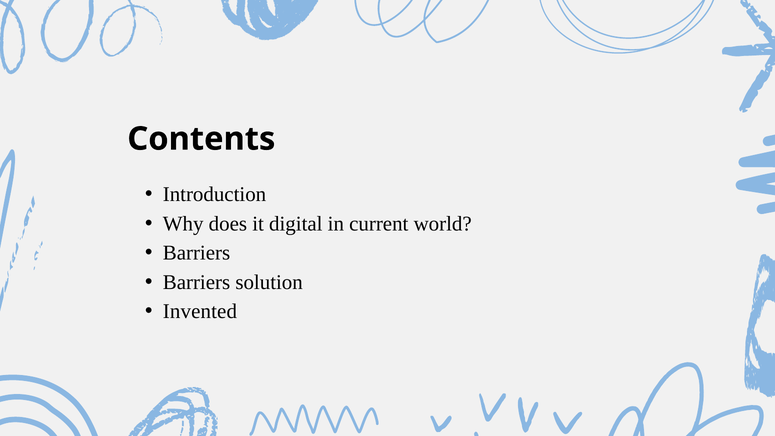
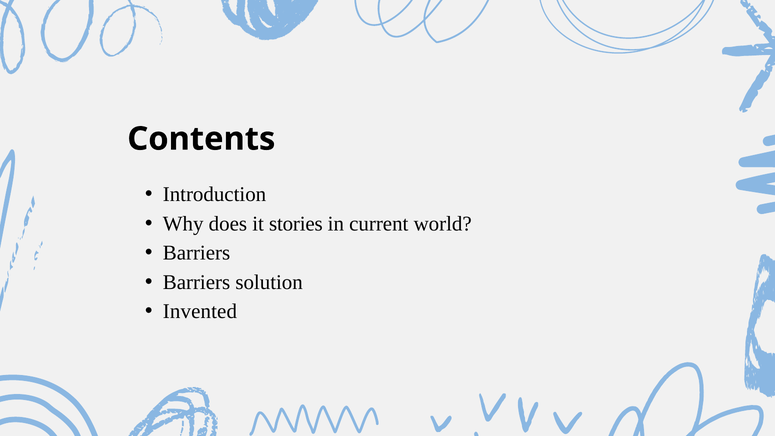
digital: digital -> stories
